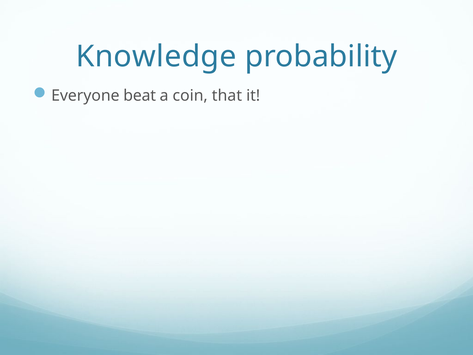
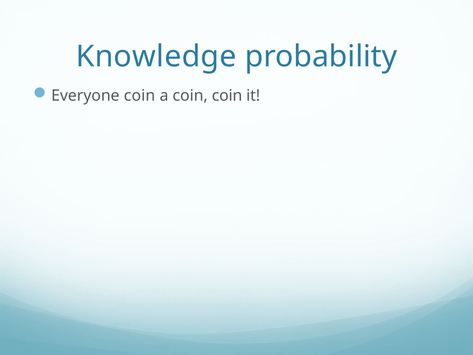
Everyone beat: beat -> coin
coin that: that -> coin
